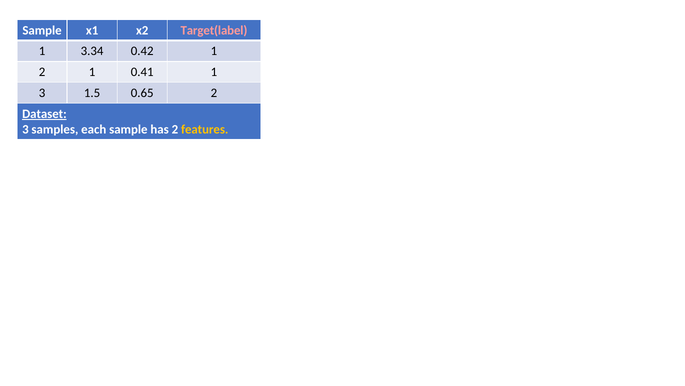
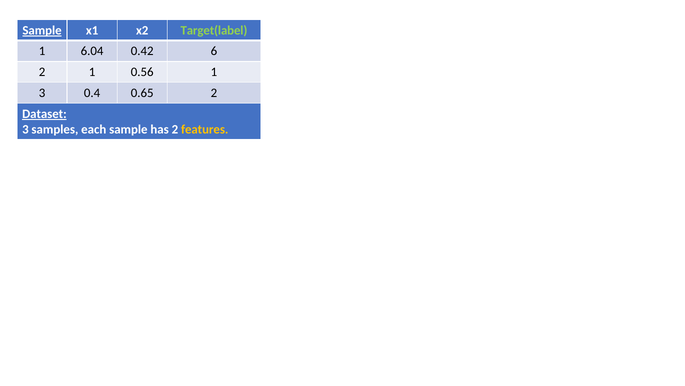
Sample at (42, 30) underline: none -> present
Target(label colour: pink -> light green
3.34: 3.34 -> 6.04
0.42 1: 1 -> 6
0.41: 0.41 -> 0.56
1.5: 1.5 -> 0.4
